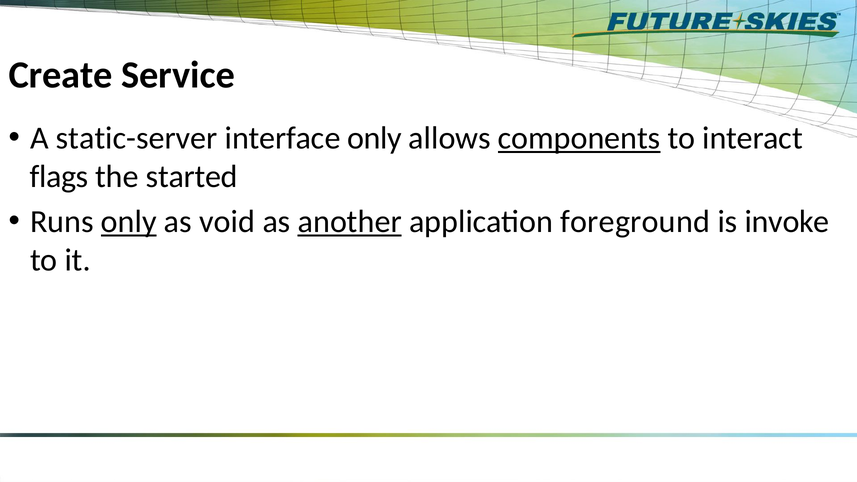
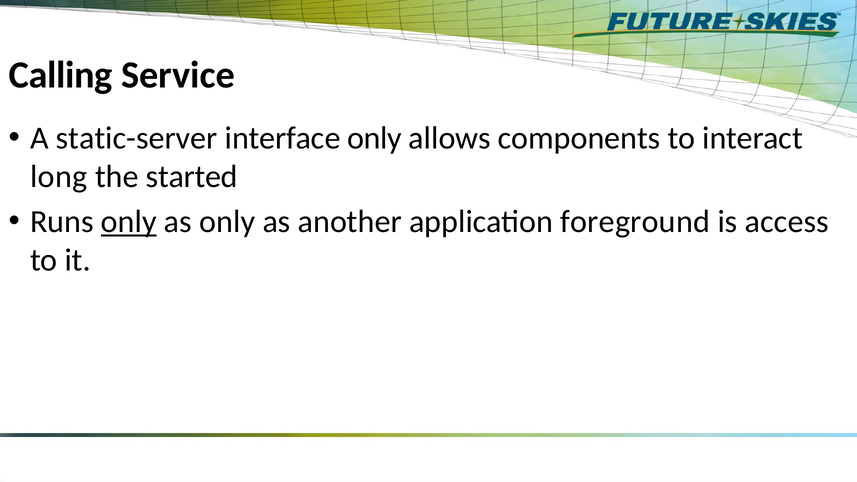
Create: Create -> Calling
components underline: present -> none
flags: flags -> long
as void: void -> only
another underline: present -> none
invoke: invoke -> access
